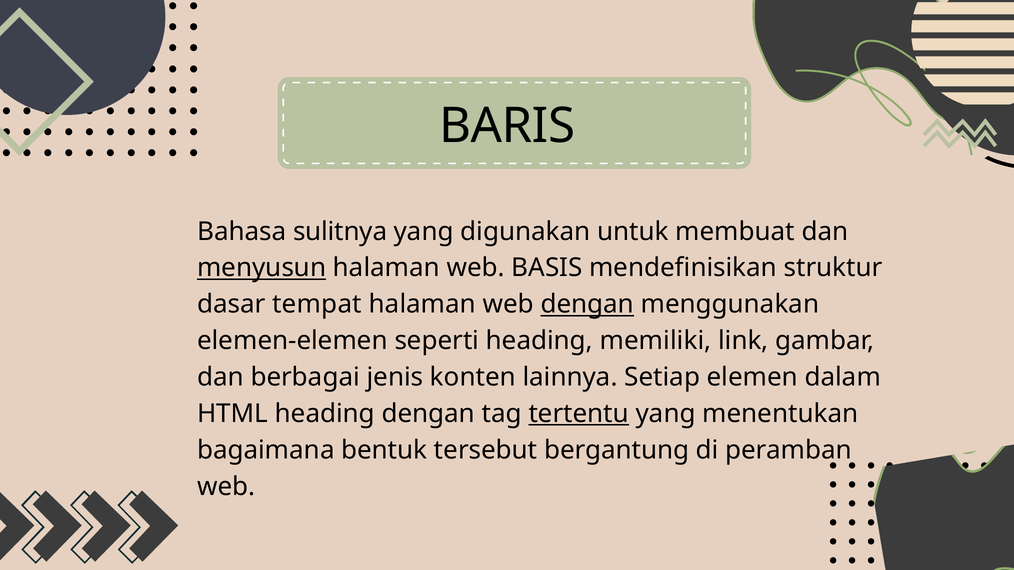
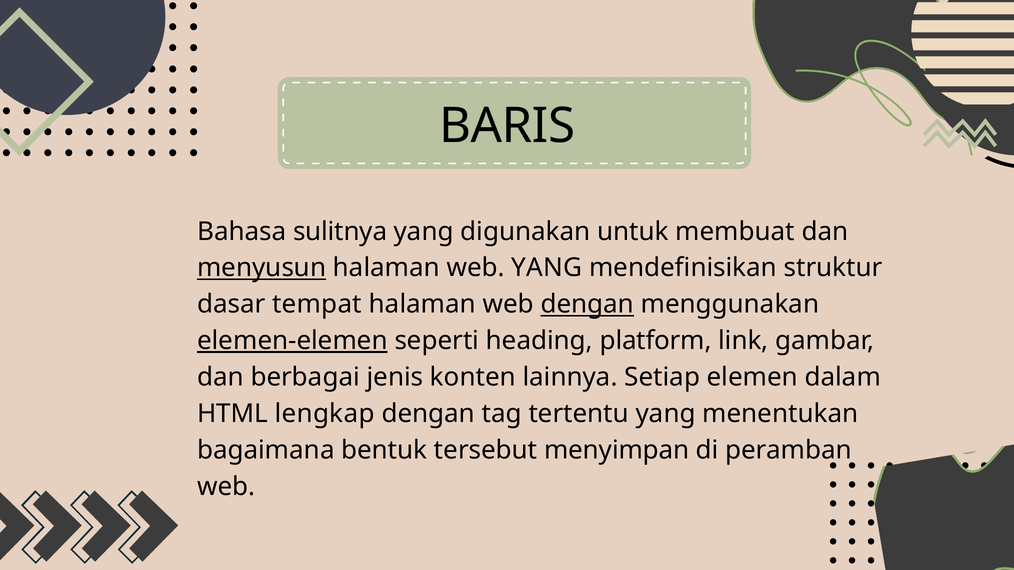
web BASIS: BASIS -> YANG
elemen-elemen underline: none -> present
memiliki: memiliki -> platform
HTML heading: heading -> lengkap
tertentu underline: present -> none
bergantung: bergantung -> menyimpan
